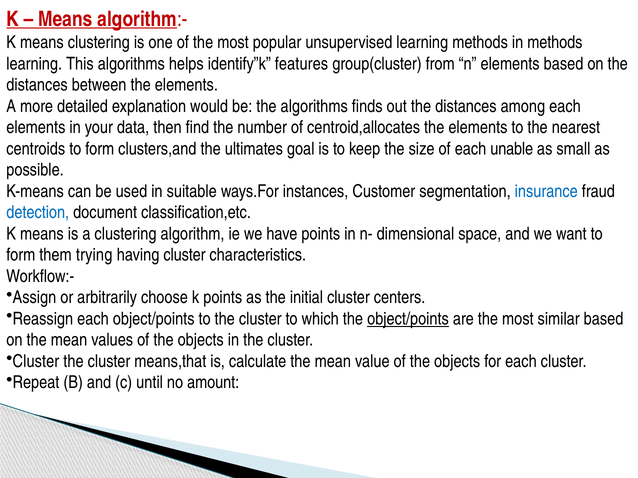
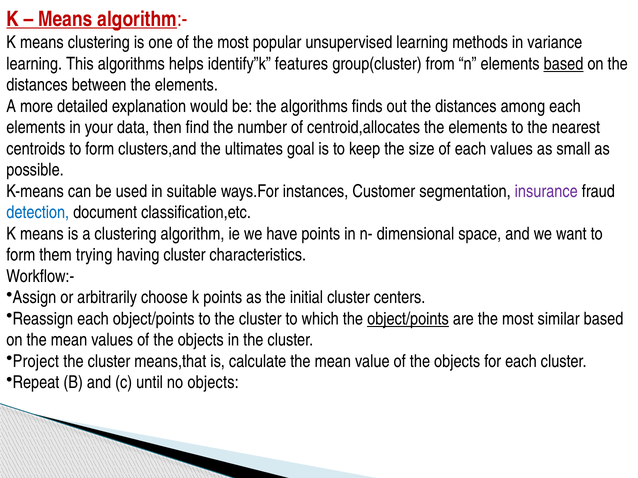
in methods: methods -> variance
based at (564, 64) underline: none -> present
each unable: unable -> values
insurance colour: blue -> purple
Cluster at (36, 362): Cluster -> Project
no amount: amount -> objects
